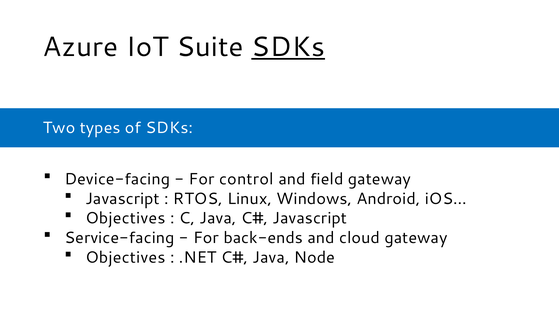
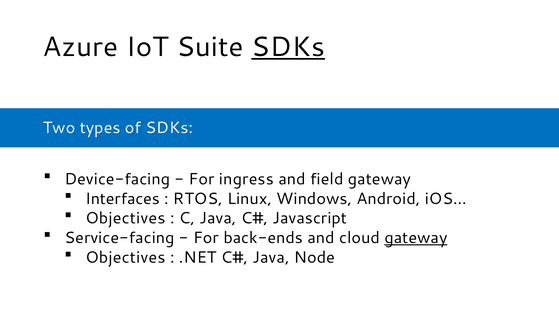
control: control -> ingress
Javascript at (123, 199): Javascript -> Interfaces
gateway at (416, 238) underline: none -> present
